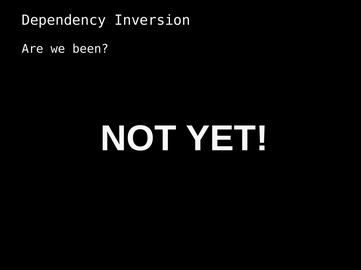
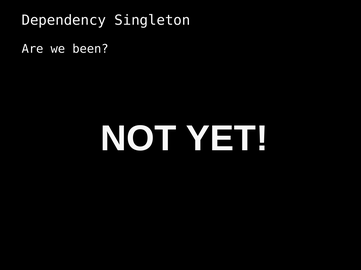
Inversion: Inversion -> Singleton
